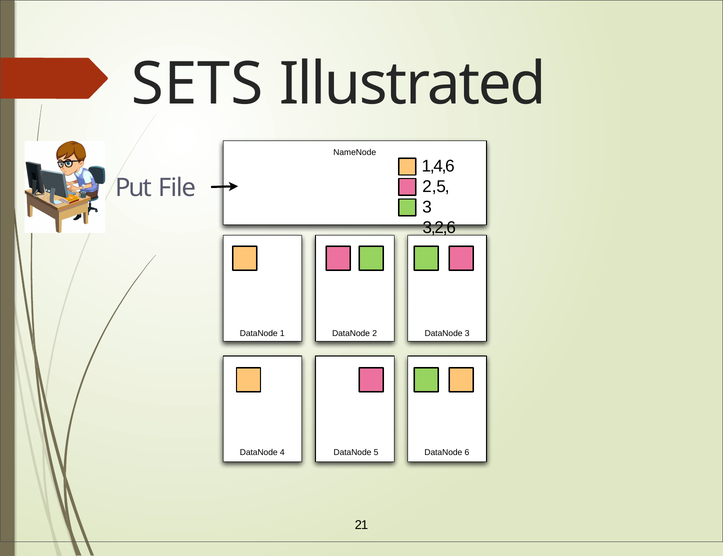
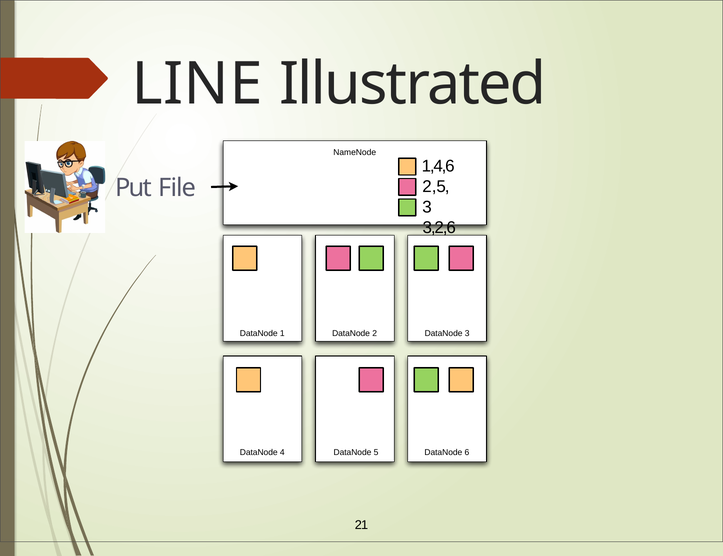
SETS: SETS -> LINE
